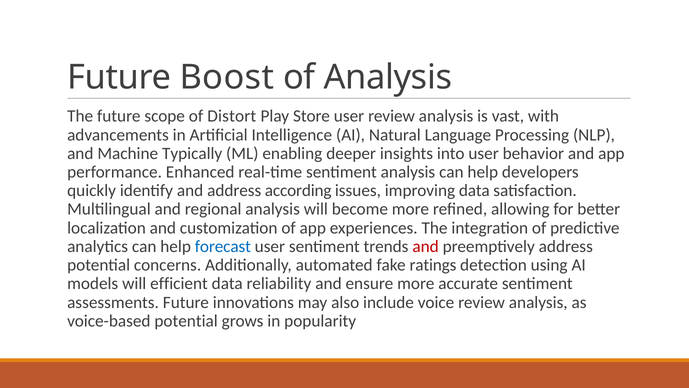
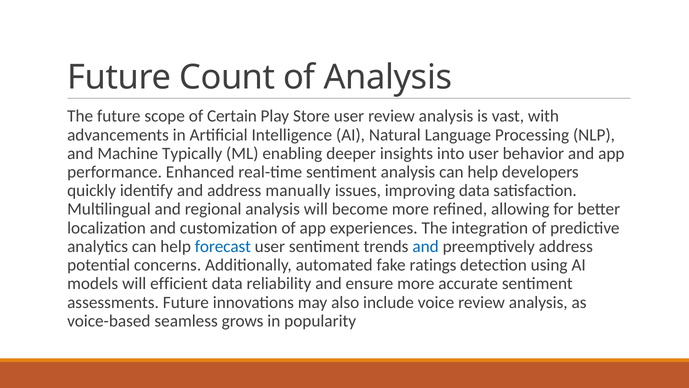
Boost: Boost -> Count
Distort: Distort -> Certain
according: according -> manually
and at (426, 246) colour: red -> blue
voice-based potential: potential -> seamless
